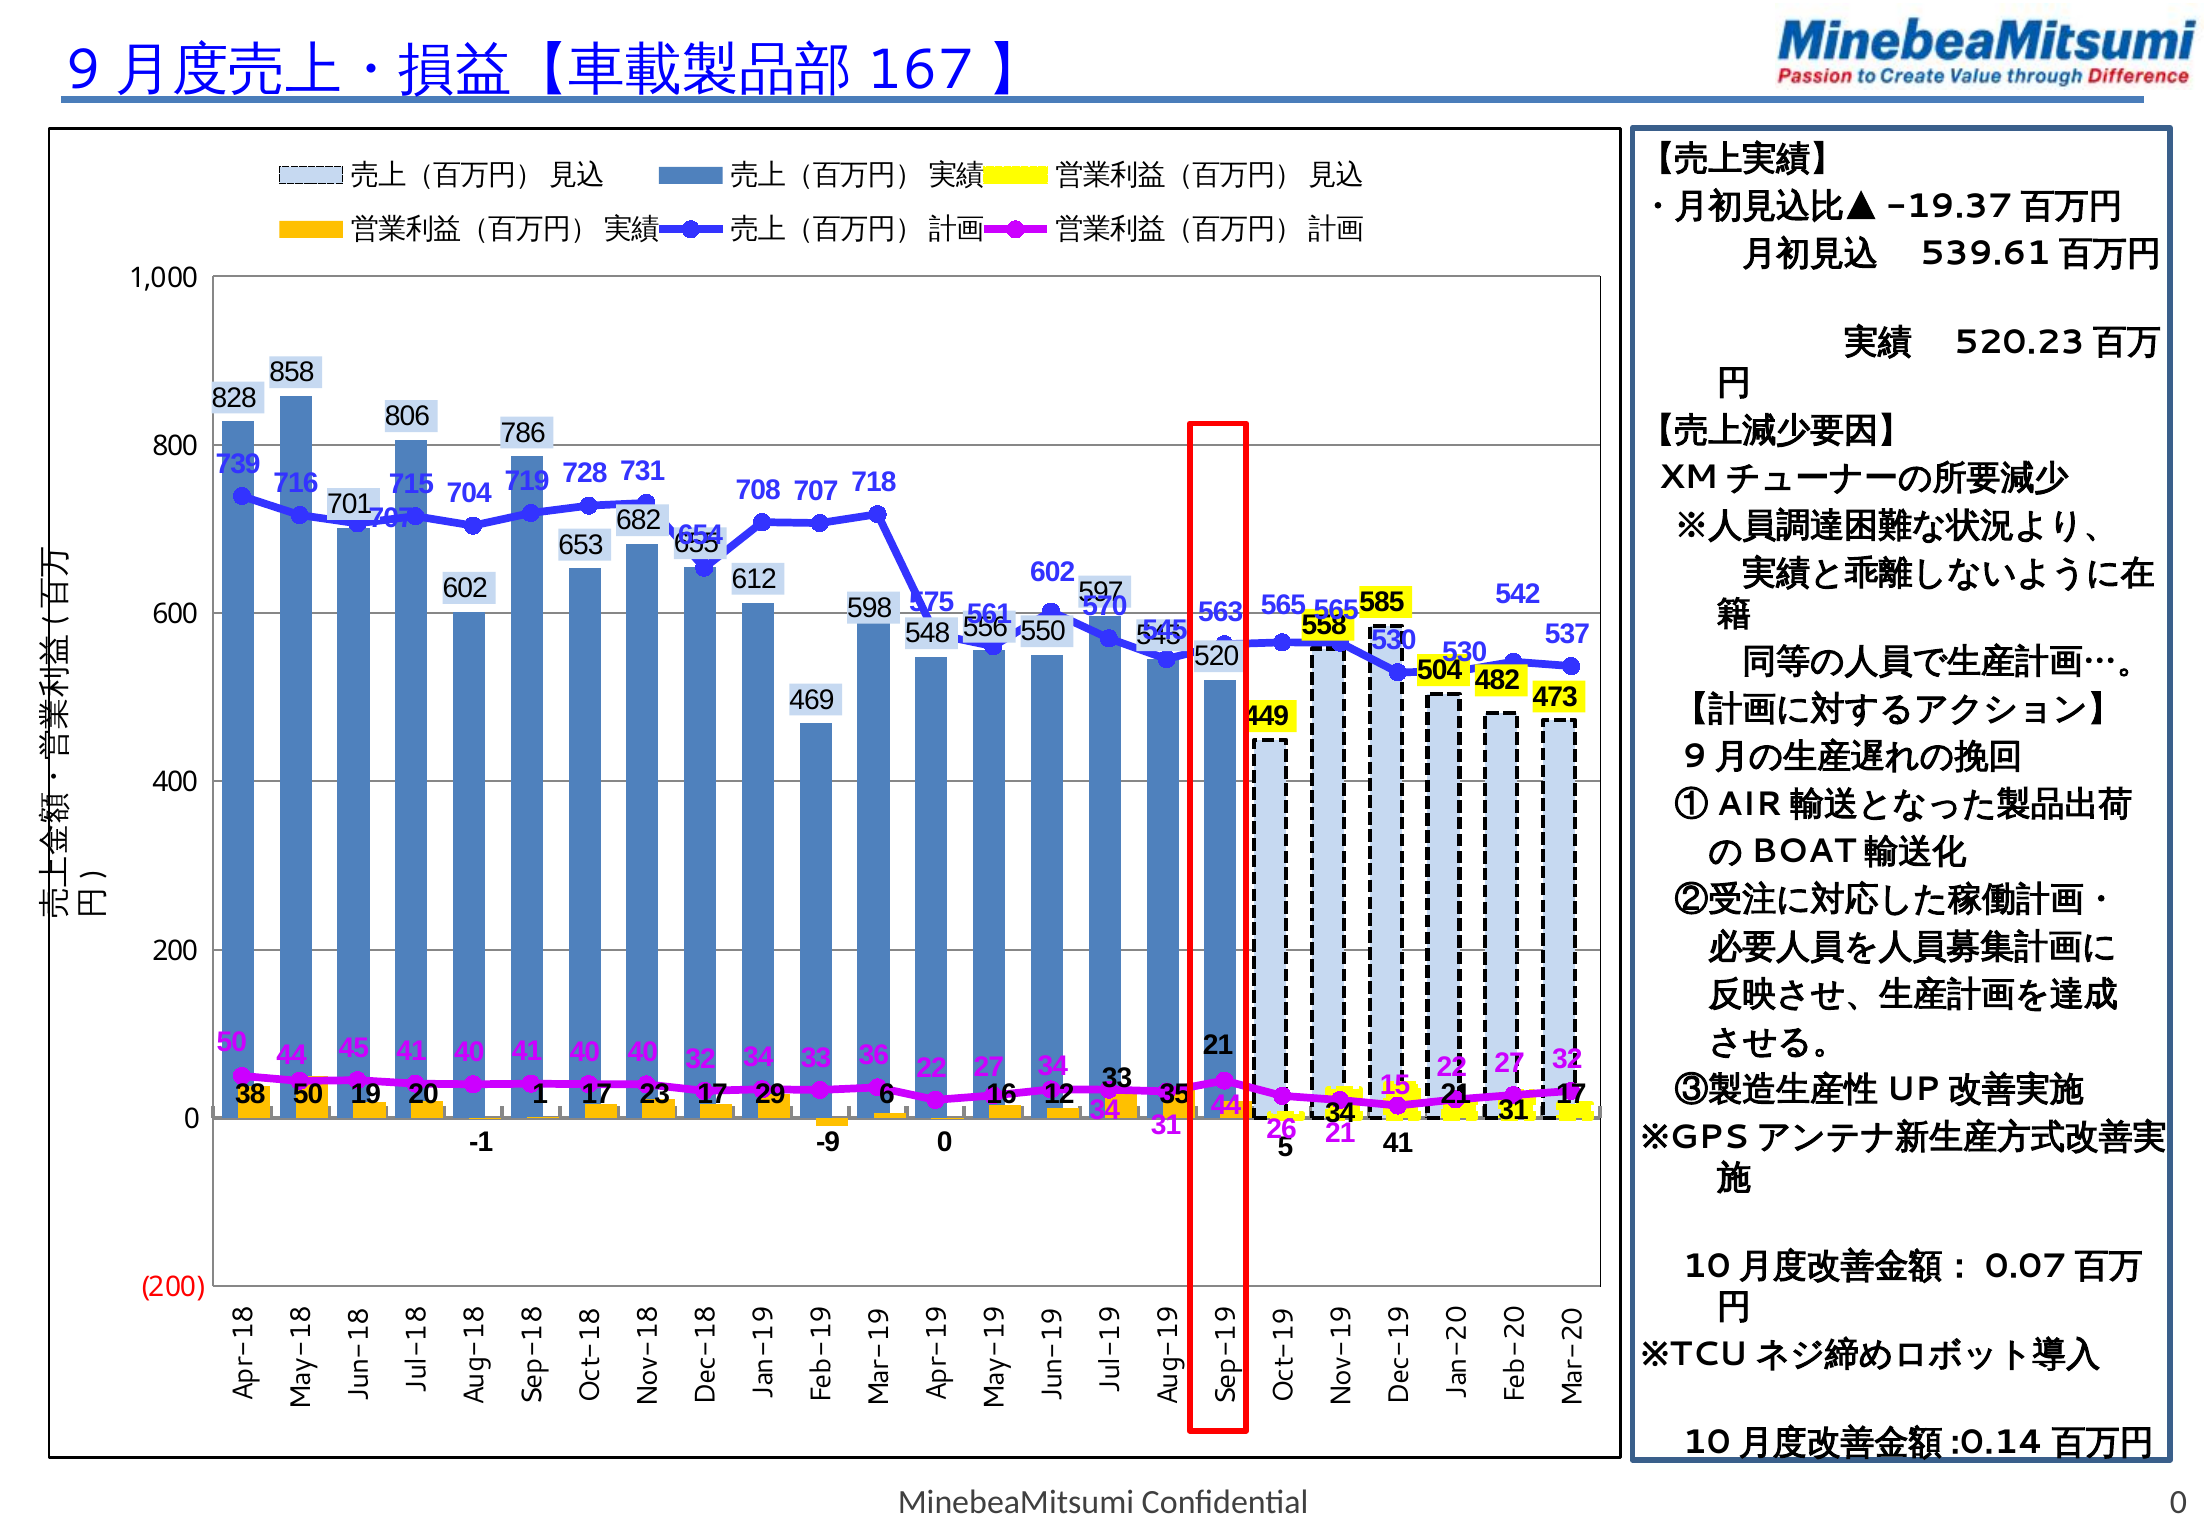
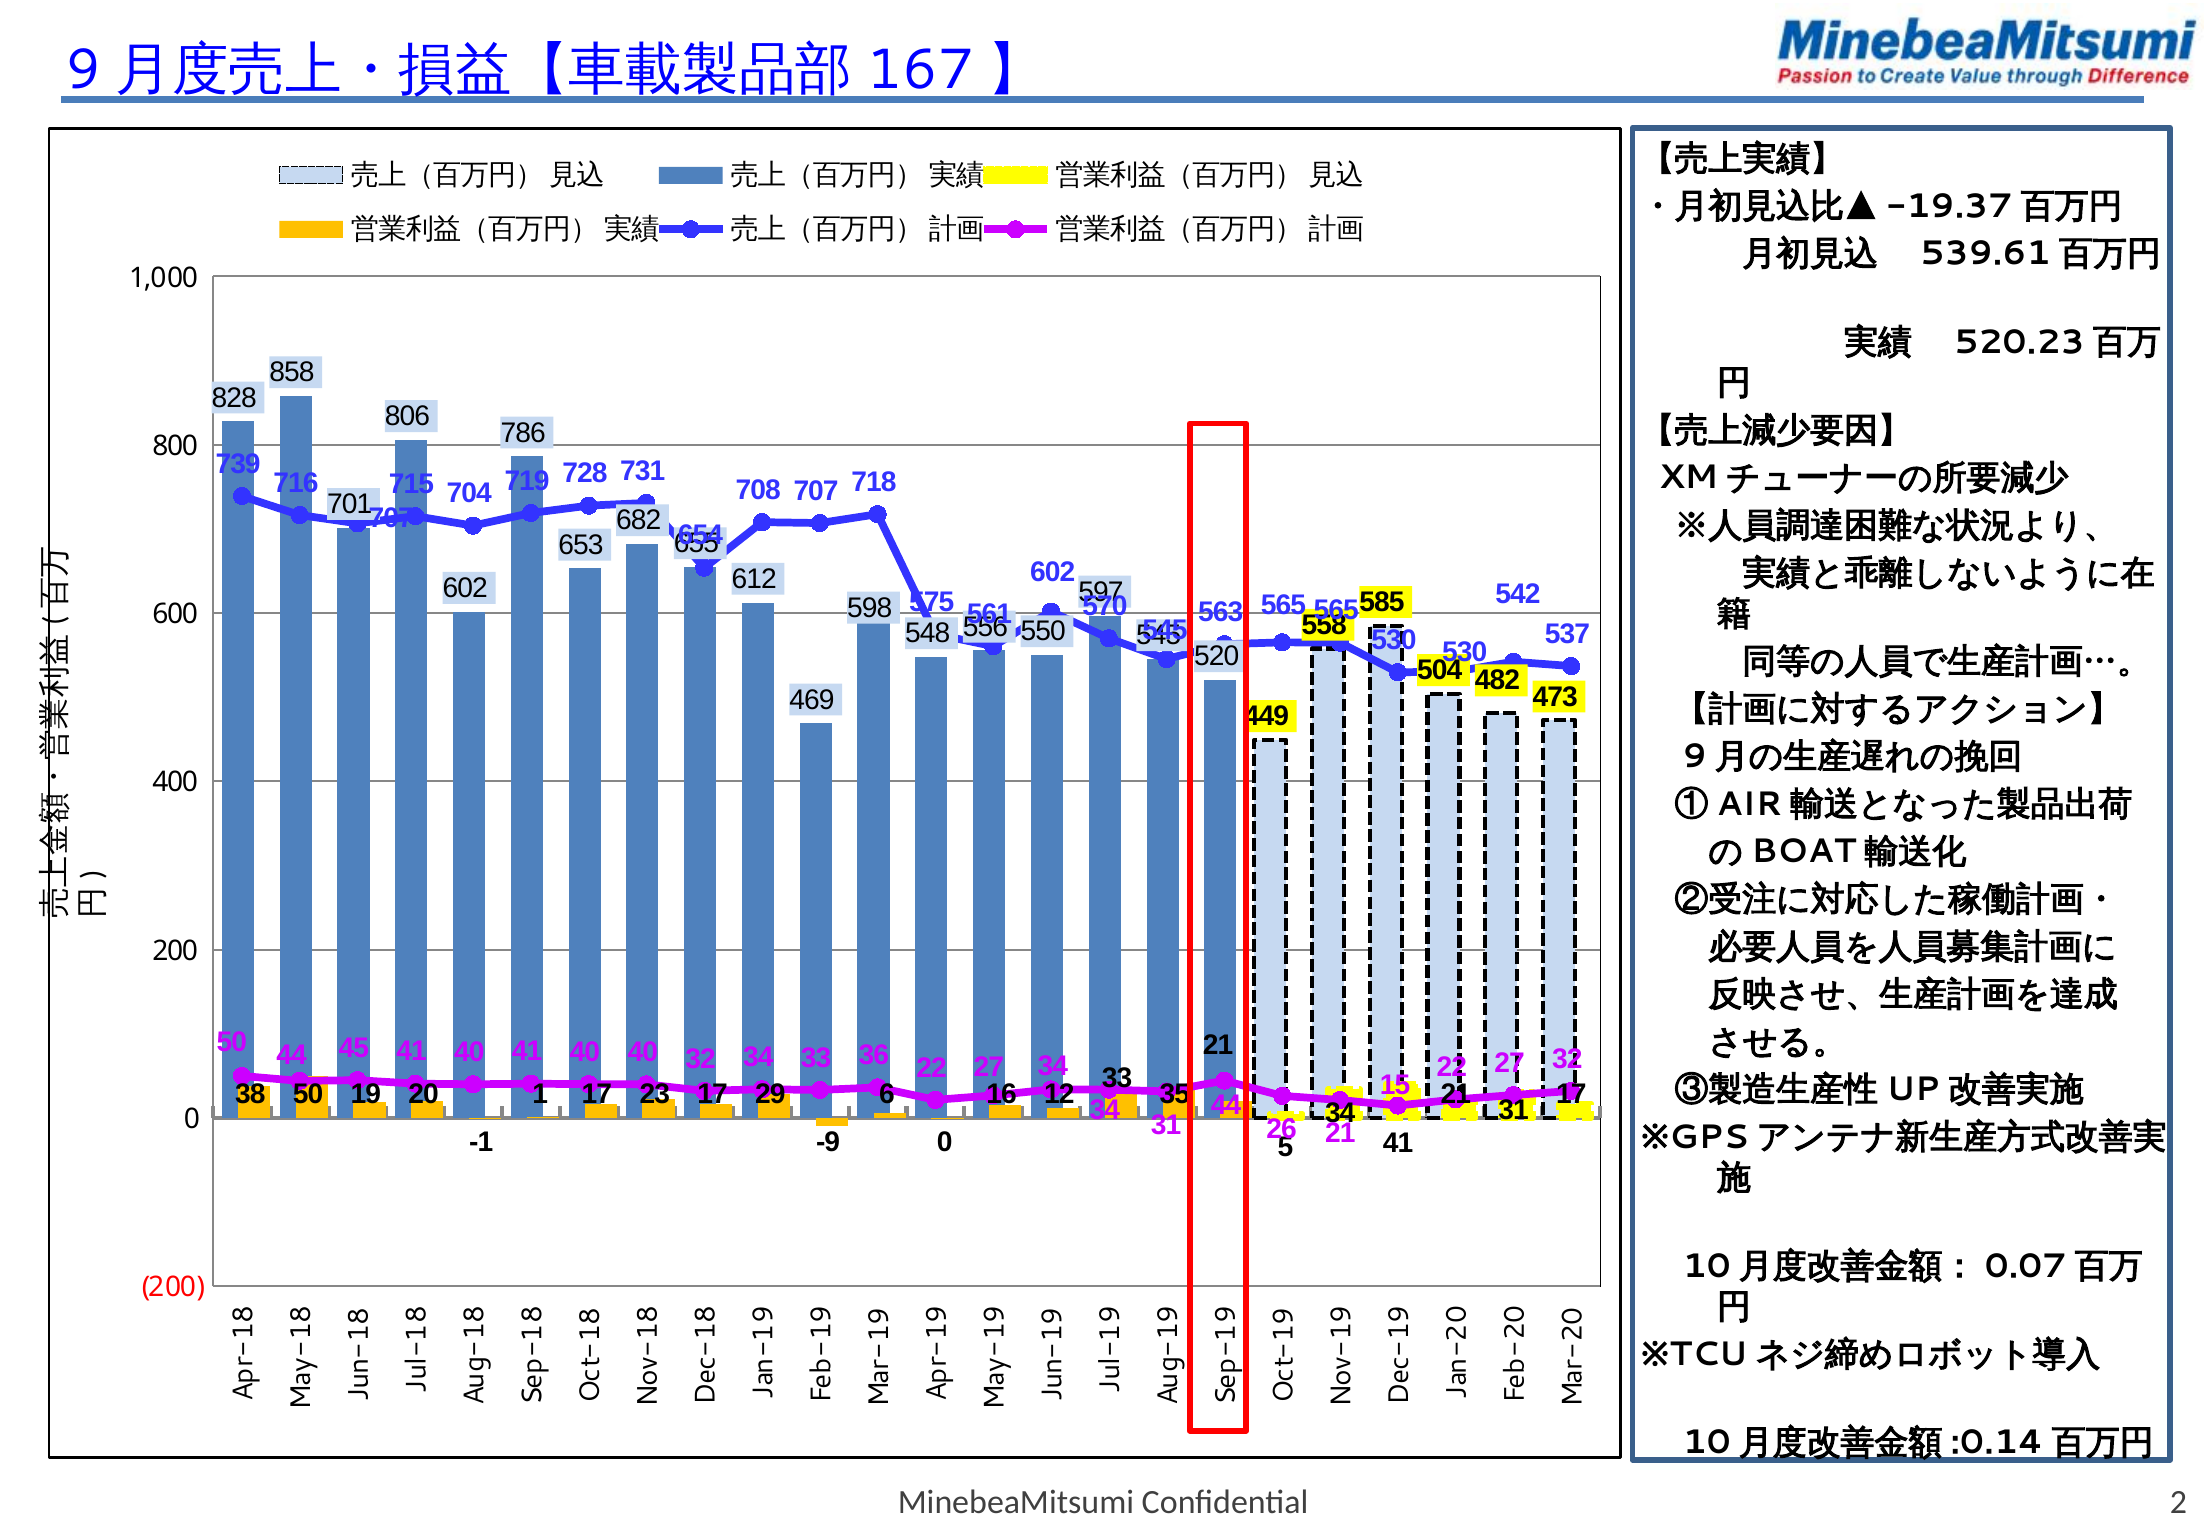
Confidential 0: 0 -> 2
